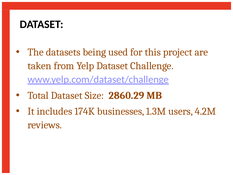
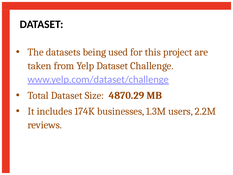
2860.29: 2860.29 -> 4870.29
4.2M: 4.2M -> 2.2M
